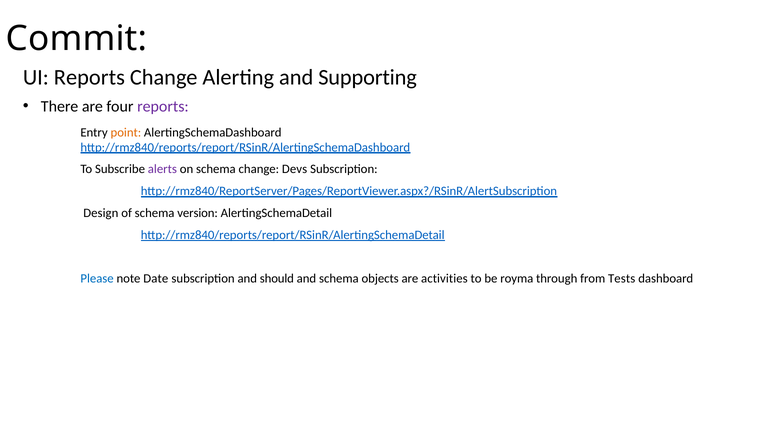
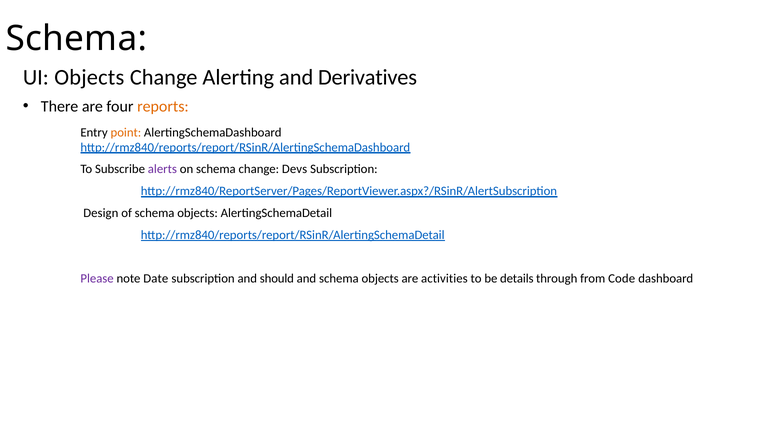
Commit at (76, 39): Commit -> Schema
UI Reports: Reports -> Objects
Supporting: Supporting -> Derivatives
reports at (163, 106) colour: purple -> orange
of schema version: version -> objects
Please colour: blue -> purple
royma: royma -> details
Tests: Tests -> Code
